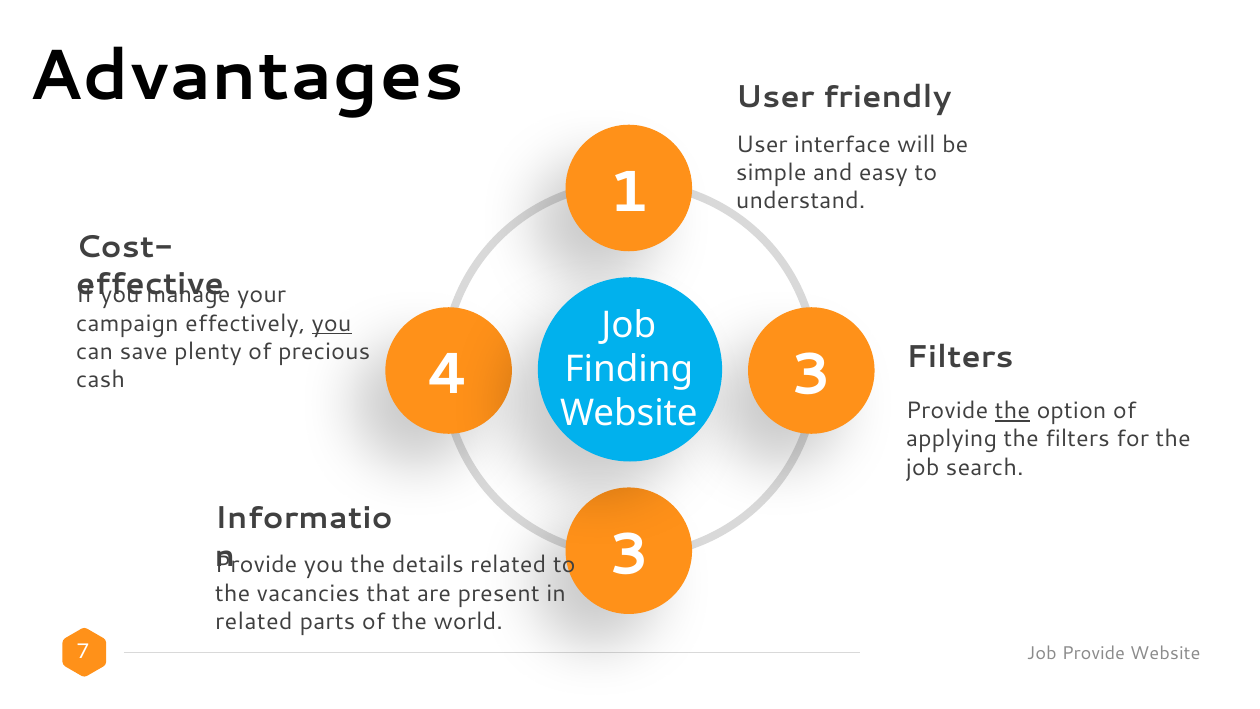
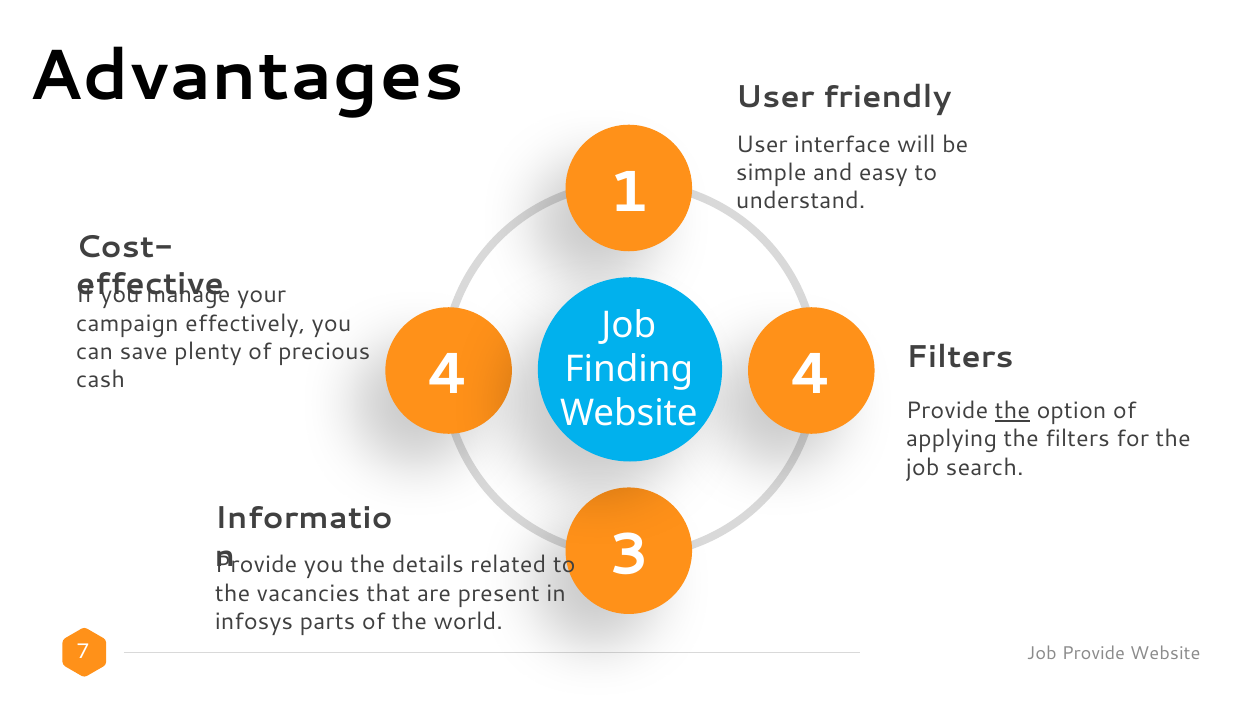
you at (332, 323) underline: present -> none
3 at (811, 374): 3 -> 4
related at (254, 622): related -> infosys
